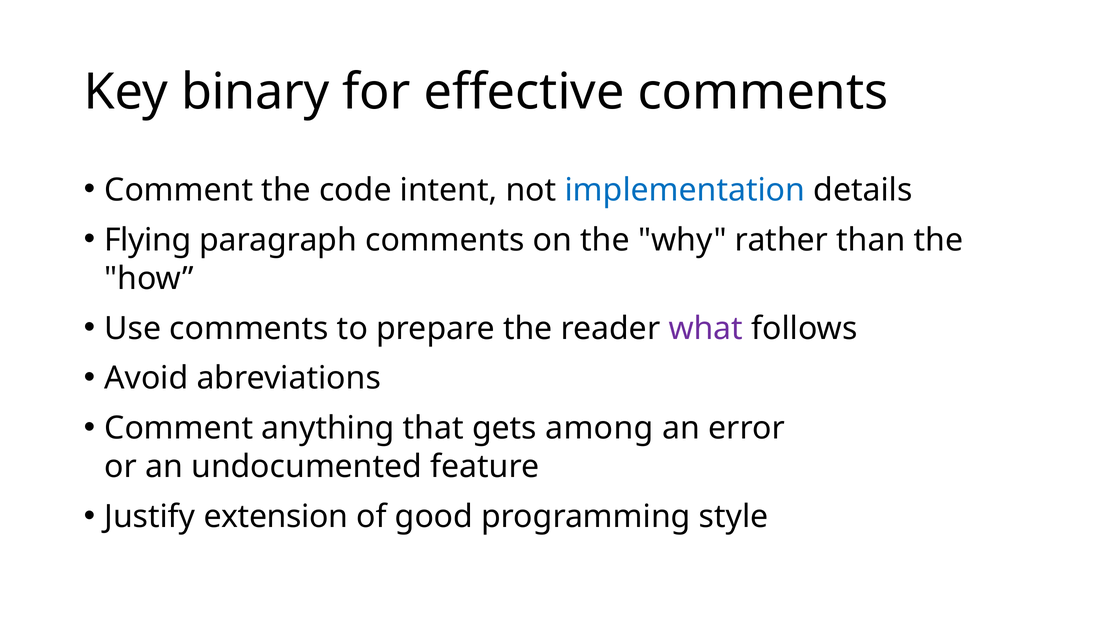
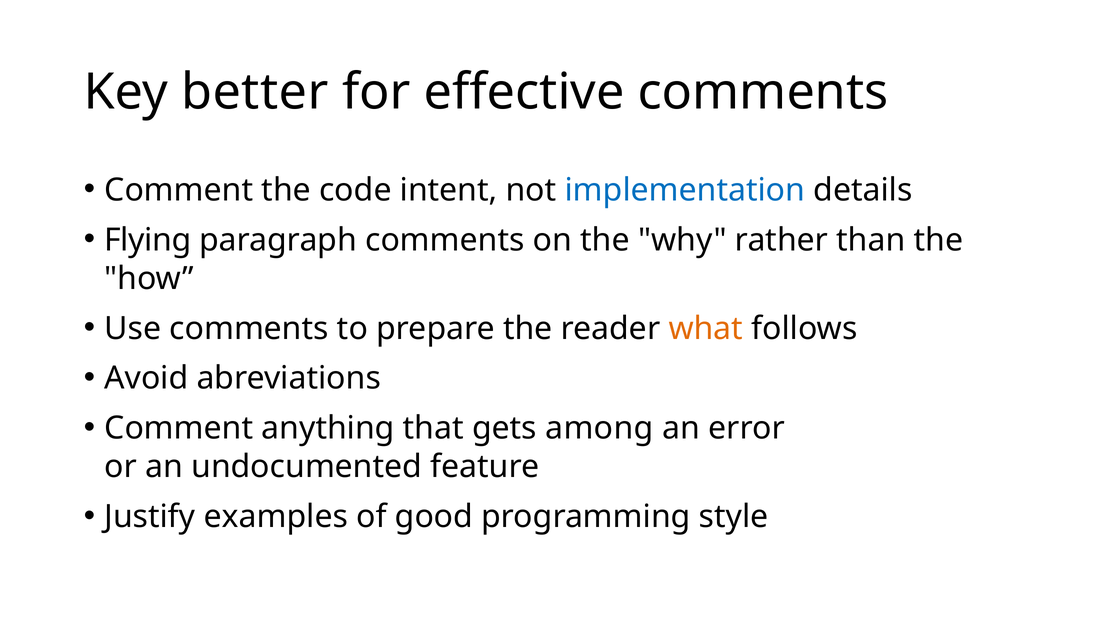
binary: binary -> better
what colour: purple -> orange
extension: extension -> examples
